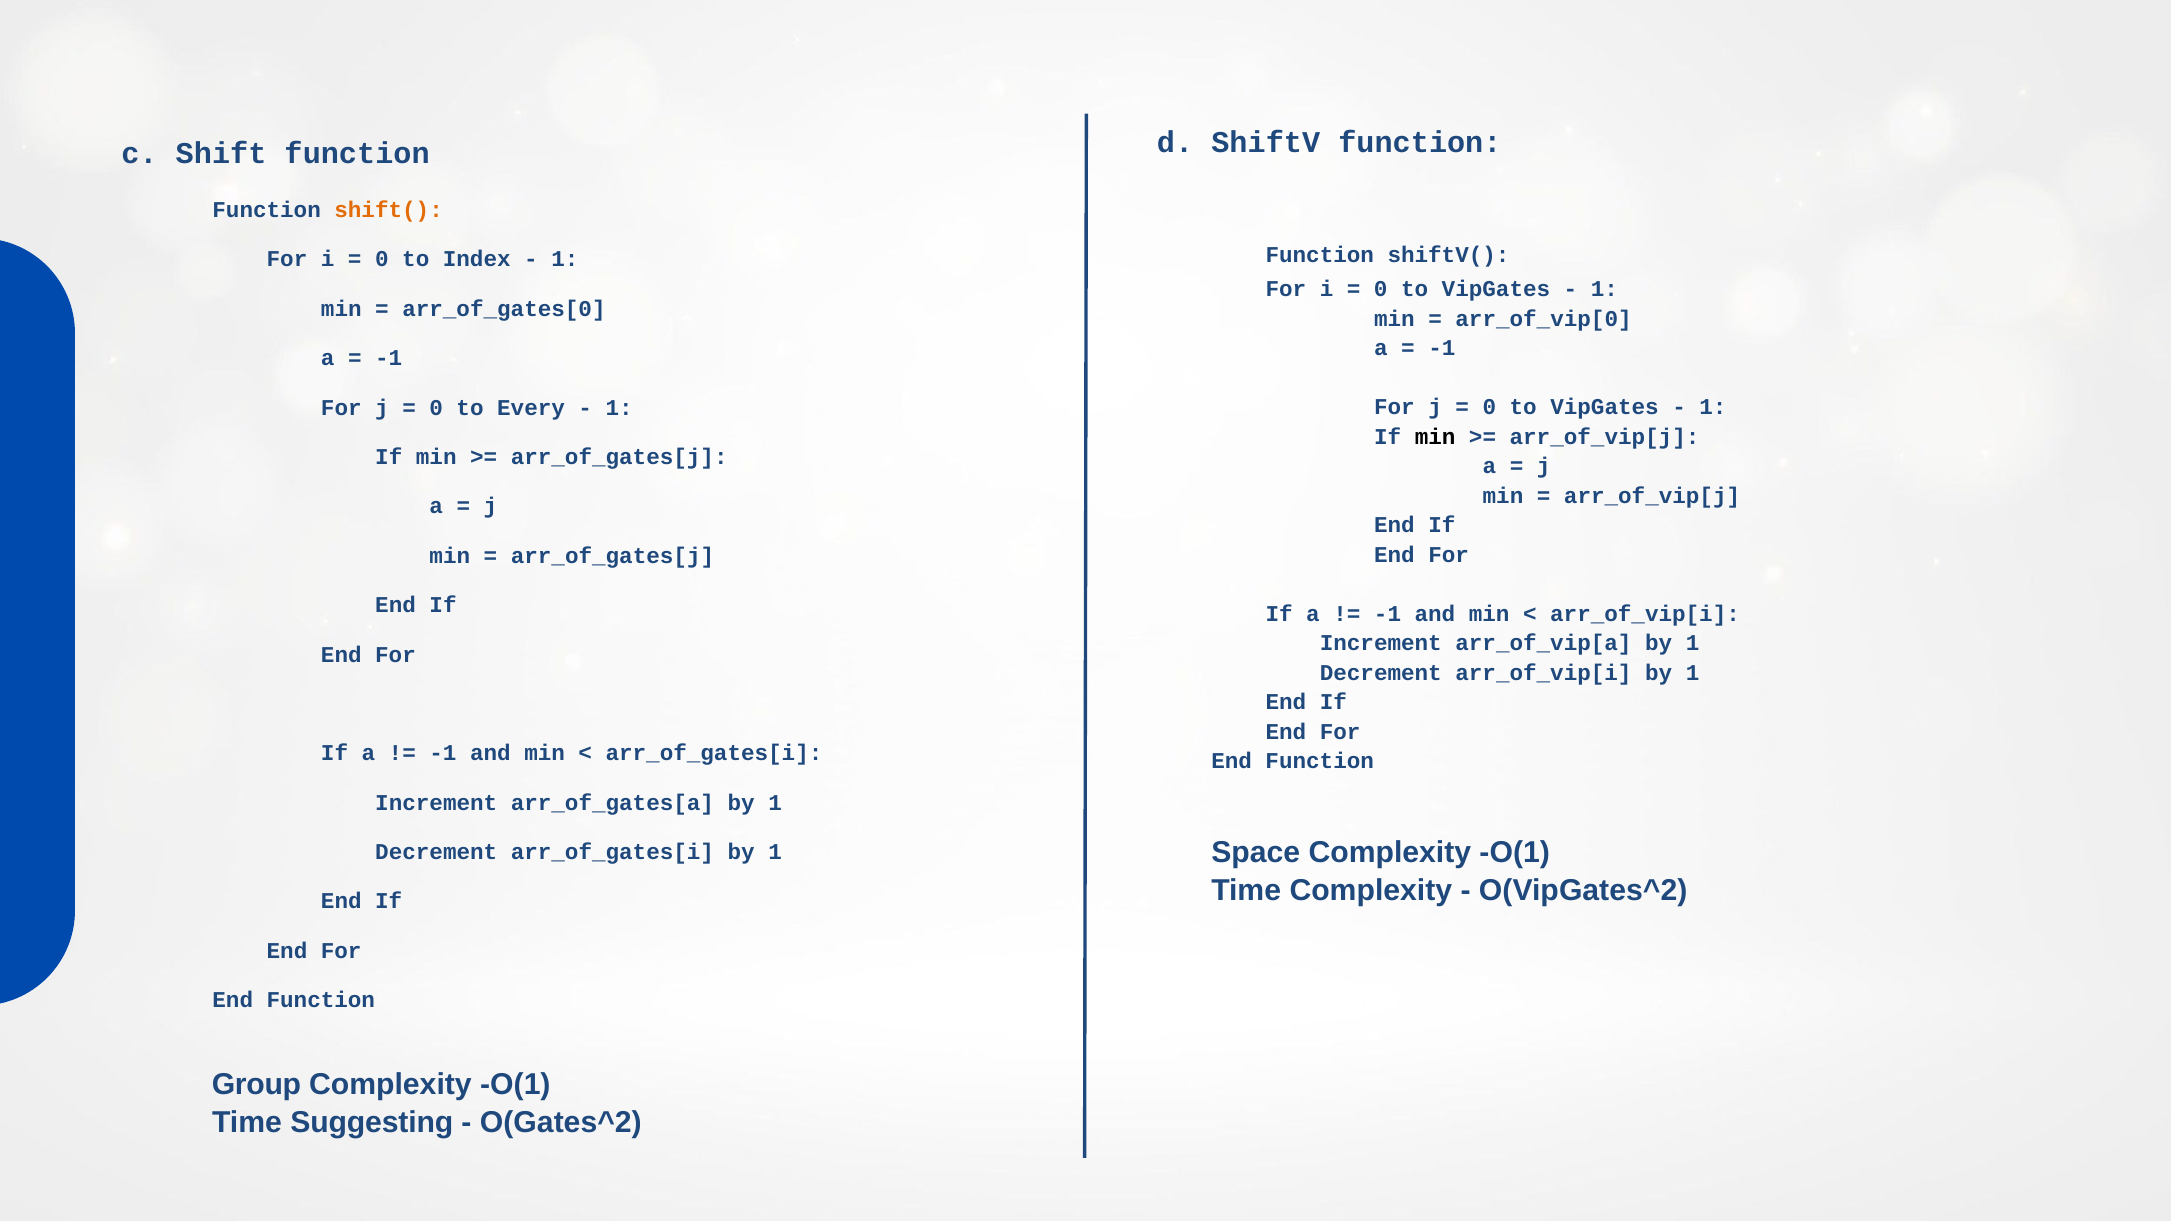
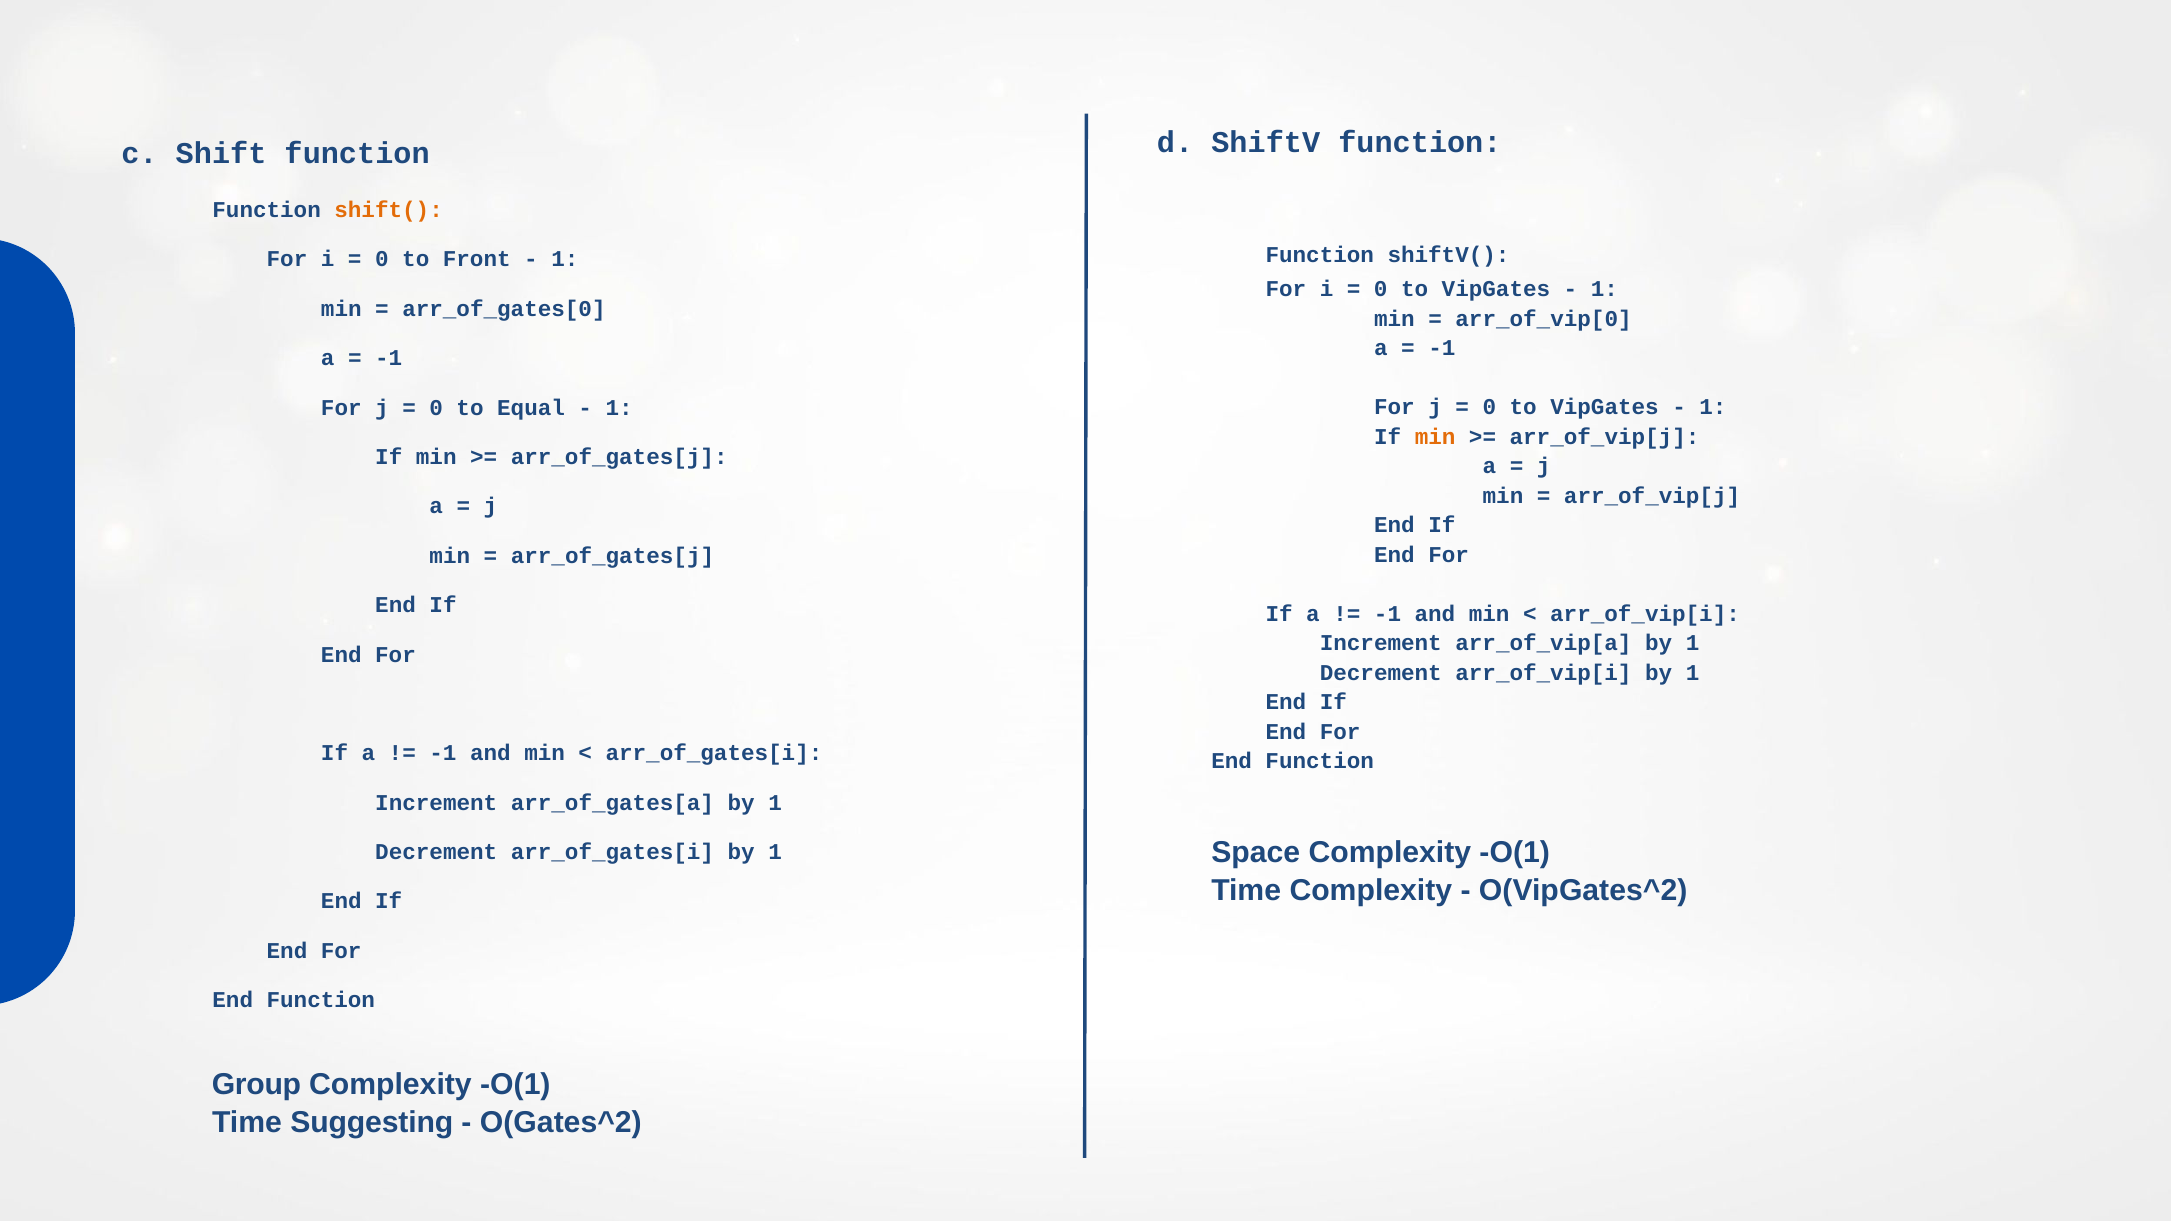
Index: Index -> Front
Every: Every -> Equal
min at (1435, 437) colour: black -> orange
